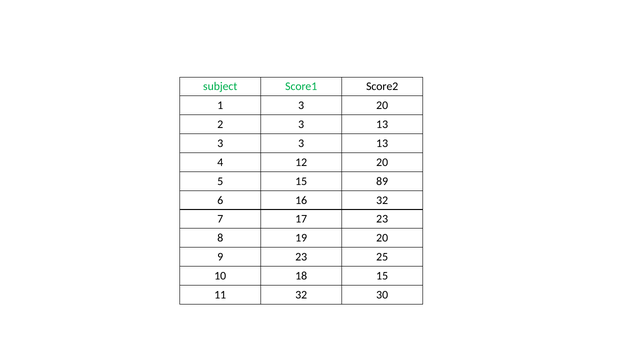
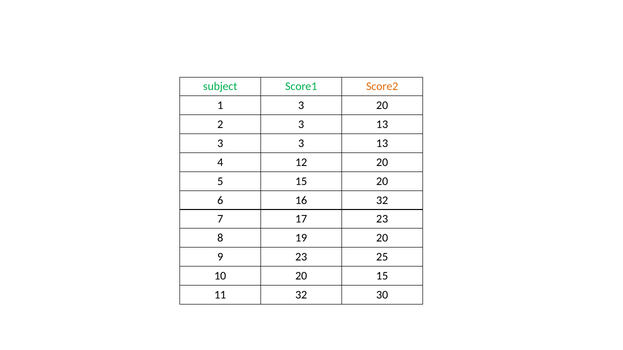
Score2 colour: black -> orange
15 89: 89 -> 20
10 18: 18 -> 20
